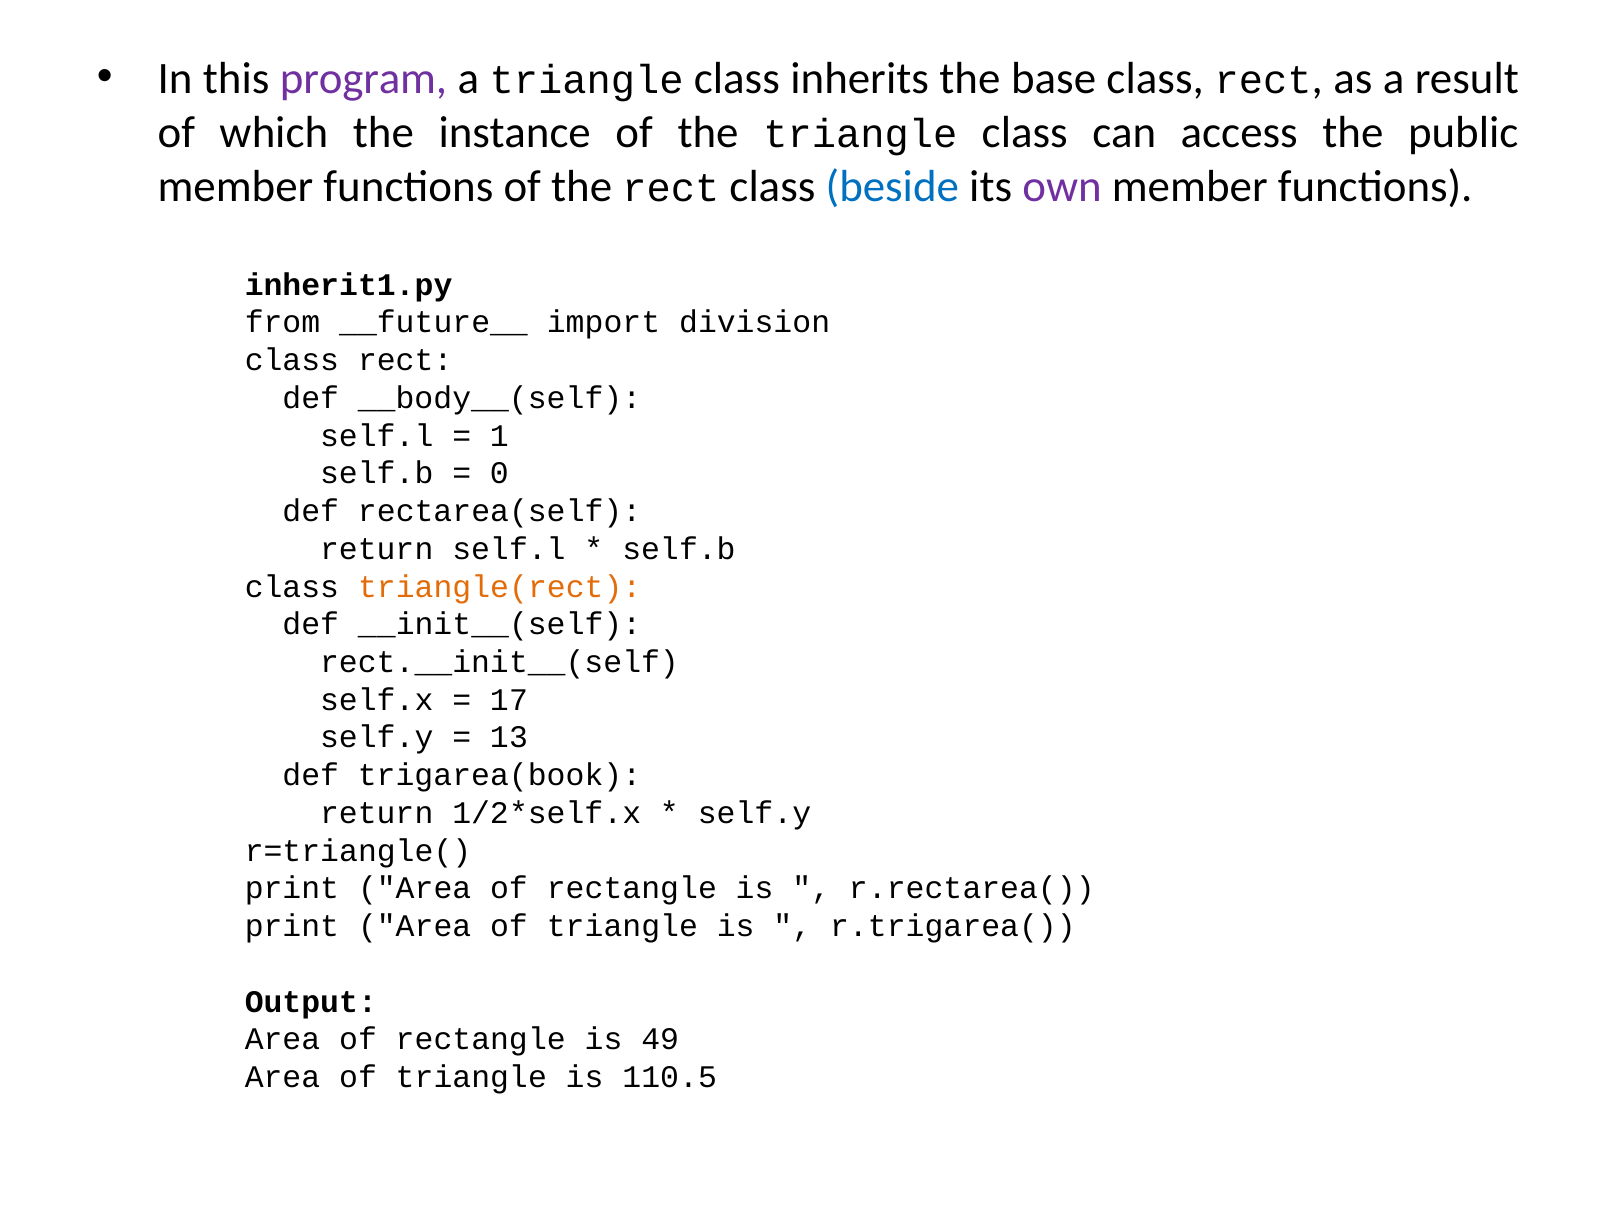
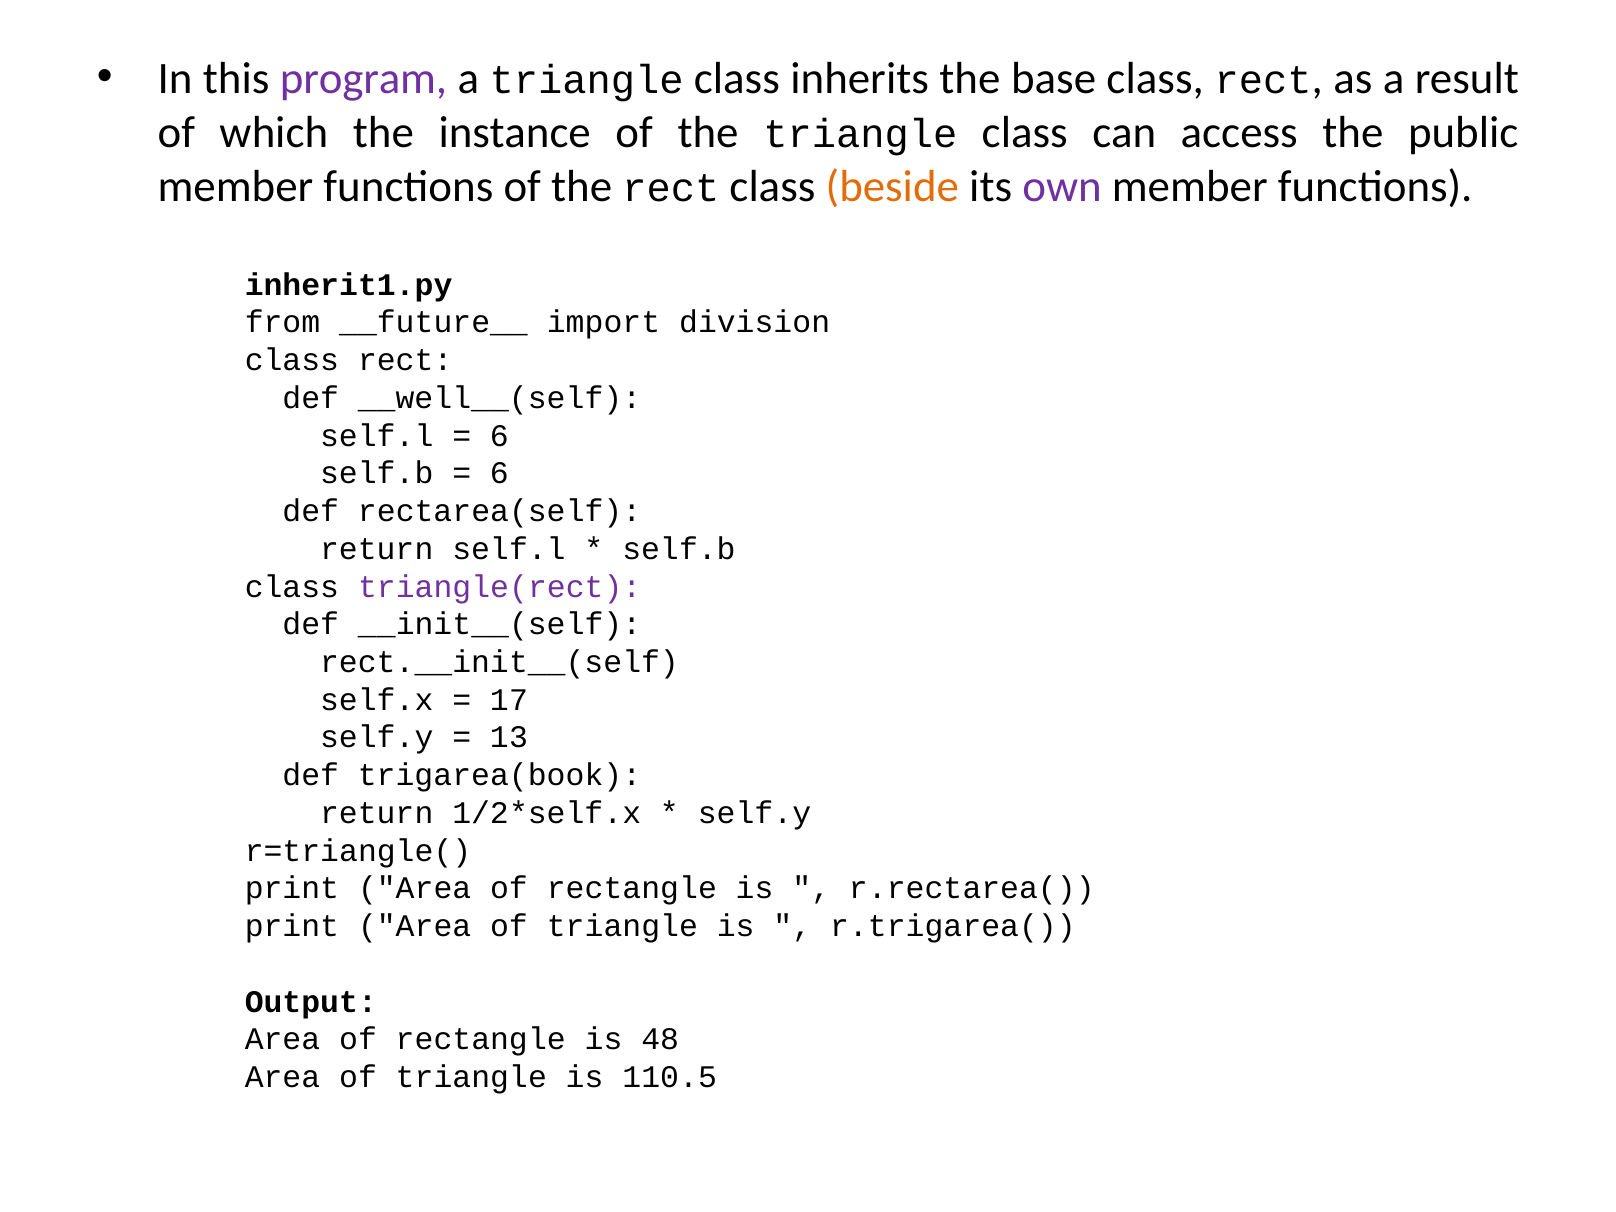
beside colour: blue -> orange
__body__(self: __body__(self -> __well__(self
1 at (499, 436): 1 -> 6
0 at (499, 473): 0 -> 6
triangle(rect colour: orange -> purple
49: 49 -> 48
